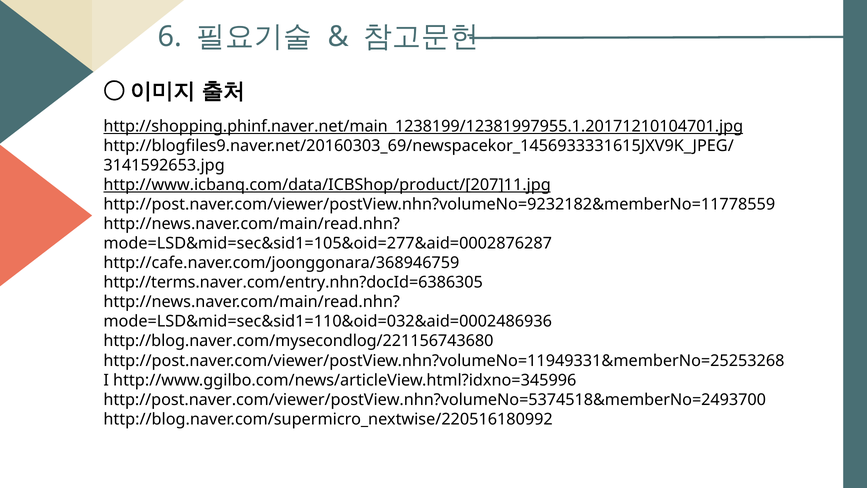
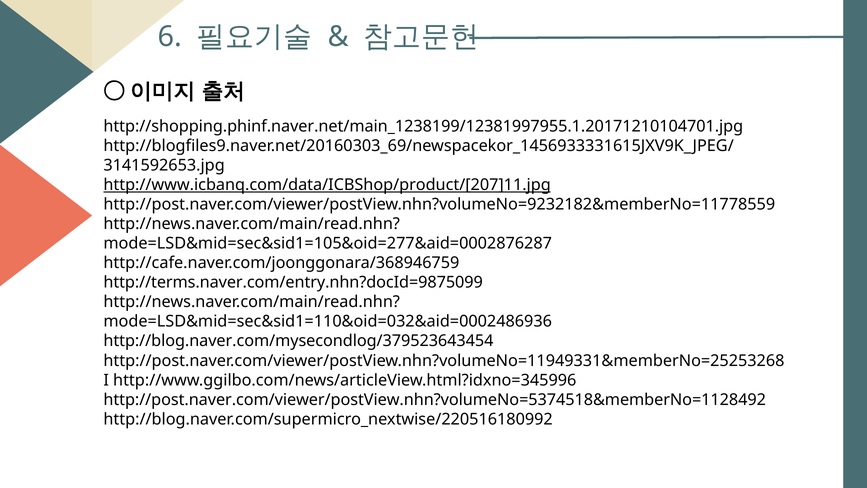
http://shopping.phinf.naver.net/main_1238199/12381997955.1.20171210104701.jpg underline: present -> none
http://terms.naver.com/entry.nhn?docId=6386305: http://terms.naver.com/entry.nhn?docId=6386305 -> http://terms.naver.com/entry.nhn?docId=9875099
http://blog.naver.com/mysecondlog/221156743680: http://blog.naver.com/mysecondlog/221156743680 -> http://blog.naver.com/mysecondlog/379523643454
http://post.naver.com/viewer/postView.nhn?volumeNo=5374518&memberNo=2493700: http://post.naver.com/viewer/postView.nhn?volumeNo=5374518&memberNo=2493700 -> http://post.naver.com/viewer/postView.nhn?volumeNo=5374518&memberNo=1128492
